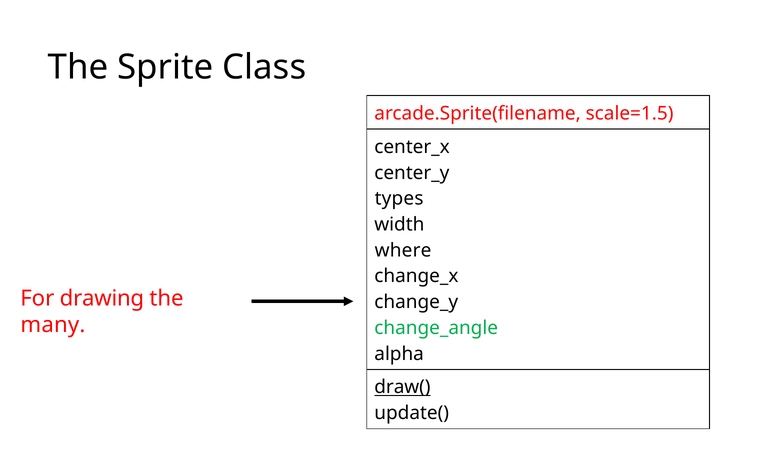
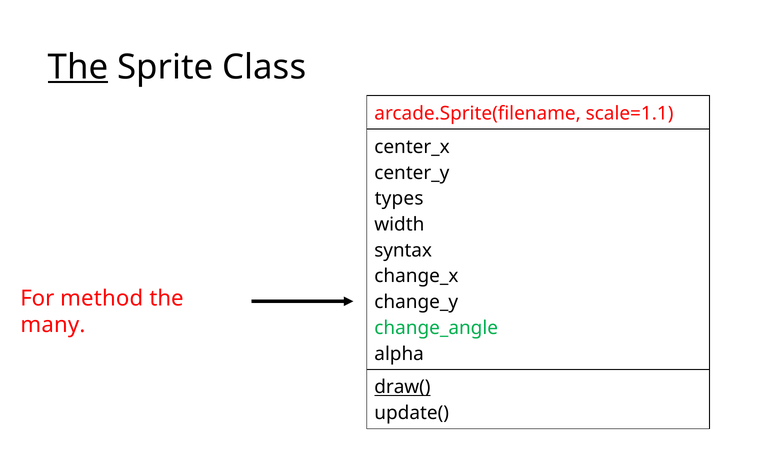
The at (78, 67) underline: none -> present
scale=1.5: scale=1.5 -> scale=1.1
where: where -> syntax
drawing: drawing -> method
